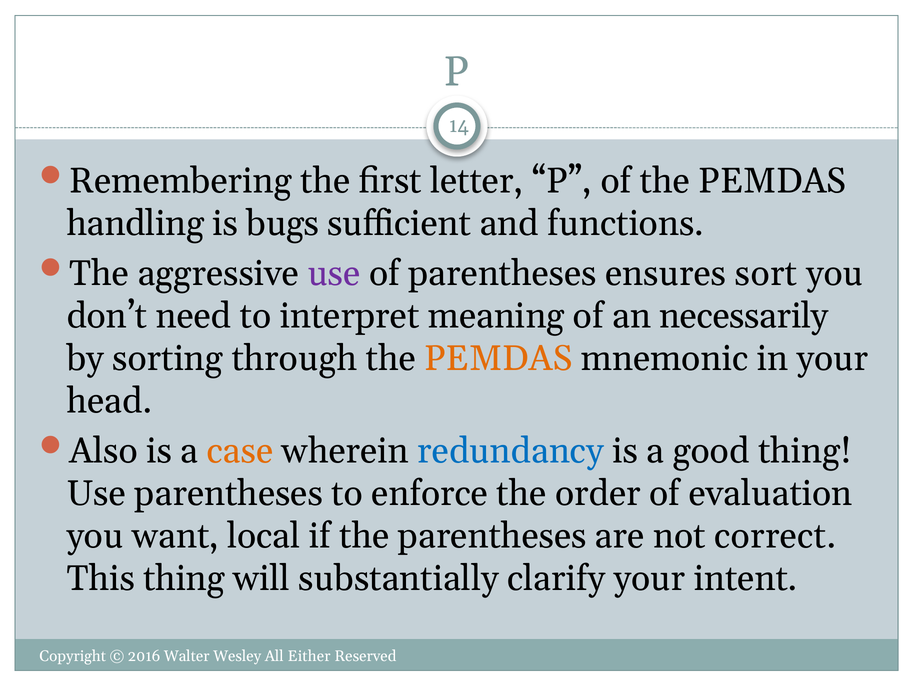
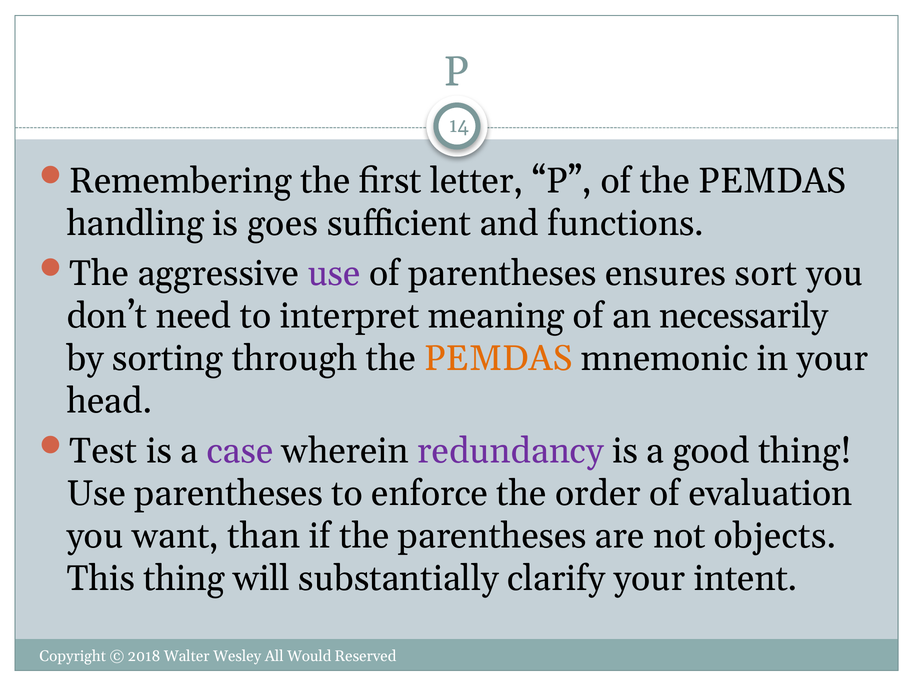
bugs: bugs -> goes
Also: Also -> Test
case colour: orange -> purple
redundancy colour: blue -> purple
local: local -> than
correct: correct -> objects
2016: 2016 -> 2018
Either: Either -> Would
